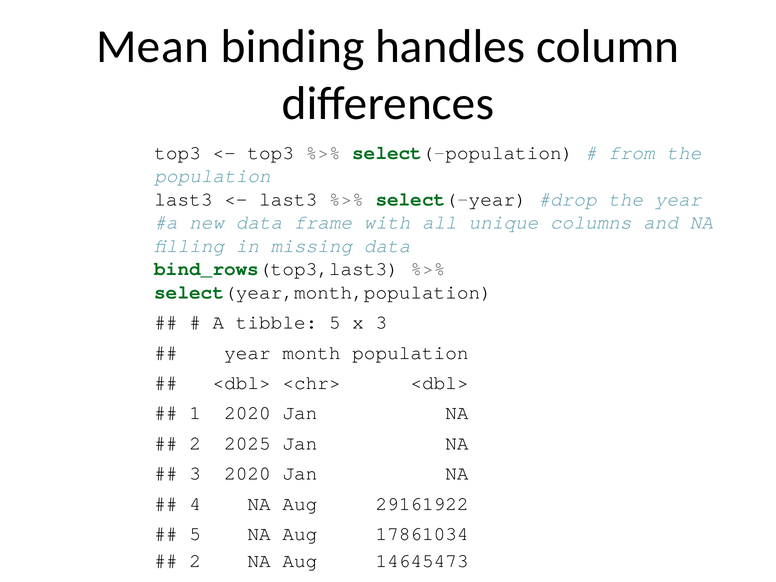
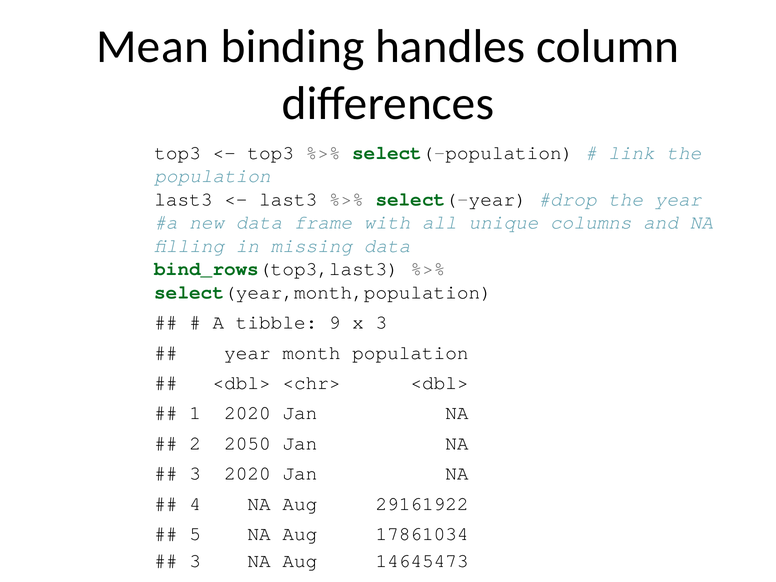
from: from -> link
tibble 5: 5 -> 9
2025: 2025 -> 2050
2 at (195, 561): 2 -> 3
